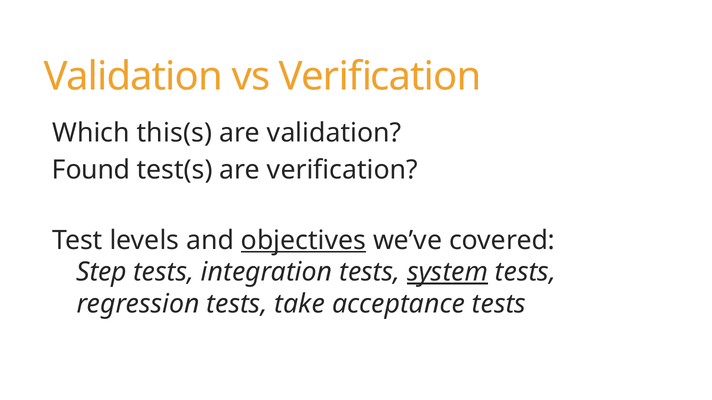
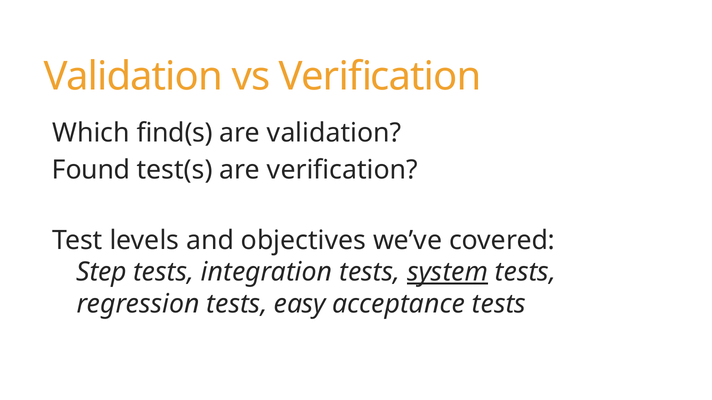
this(s: this(s -> find(s
objectives underline: present -> none
take: take -> easy
